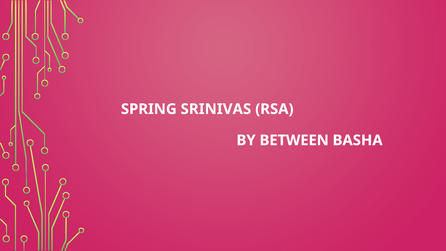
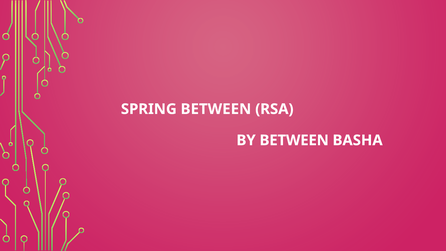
SPRING SRINIVAS: SRINIVAS -> BETWEEN
